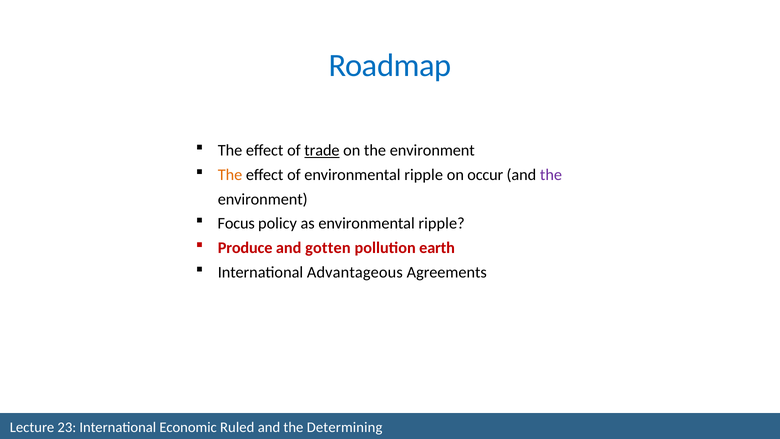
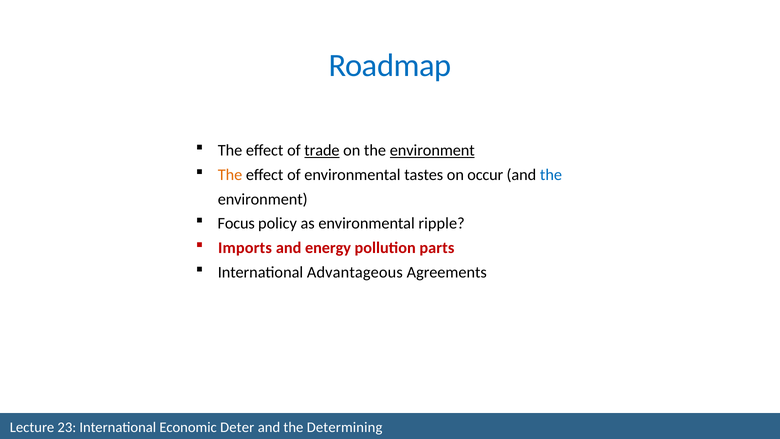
environment at (432, 150) underline: none -> present
of environmental ripple: ripple -> tastes
the at (551, 175) colour: purple -> blue
Produce: Produce -> Imports
gotten: gotten -> energy
earth: earth -> parts
Ruled: Ruled -> Deter
